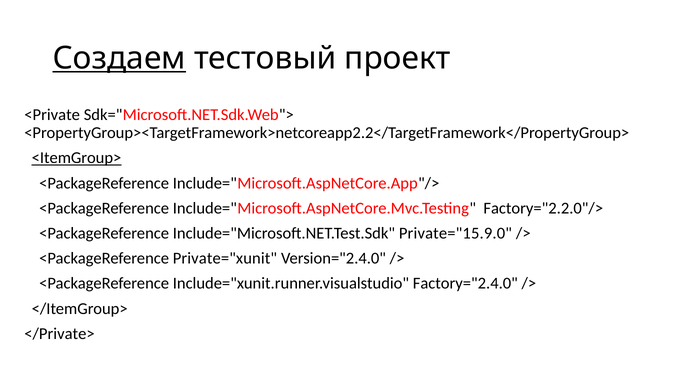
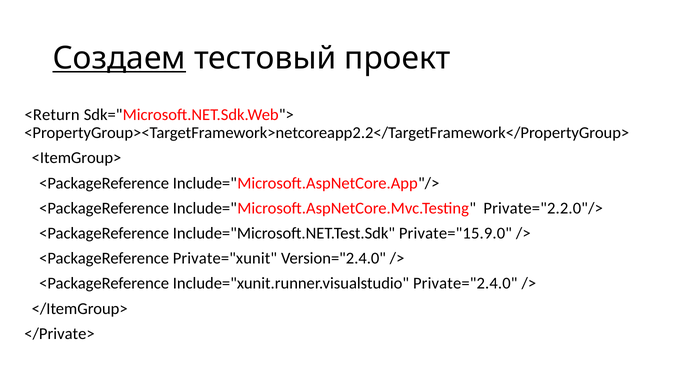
<Private: <Private -> <Return
<ItemGroup> underline: present -> none
Factory="2.2.0"/>: Factory="2.2.0"/> -> Private="2.2.0"/>
Factory="2.4.0: Factory="2.4.0 -> Private="2.4.0
